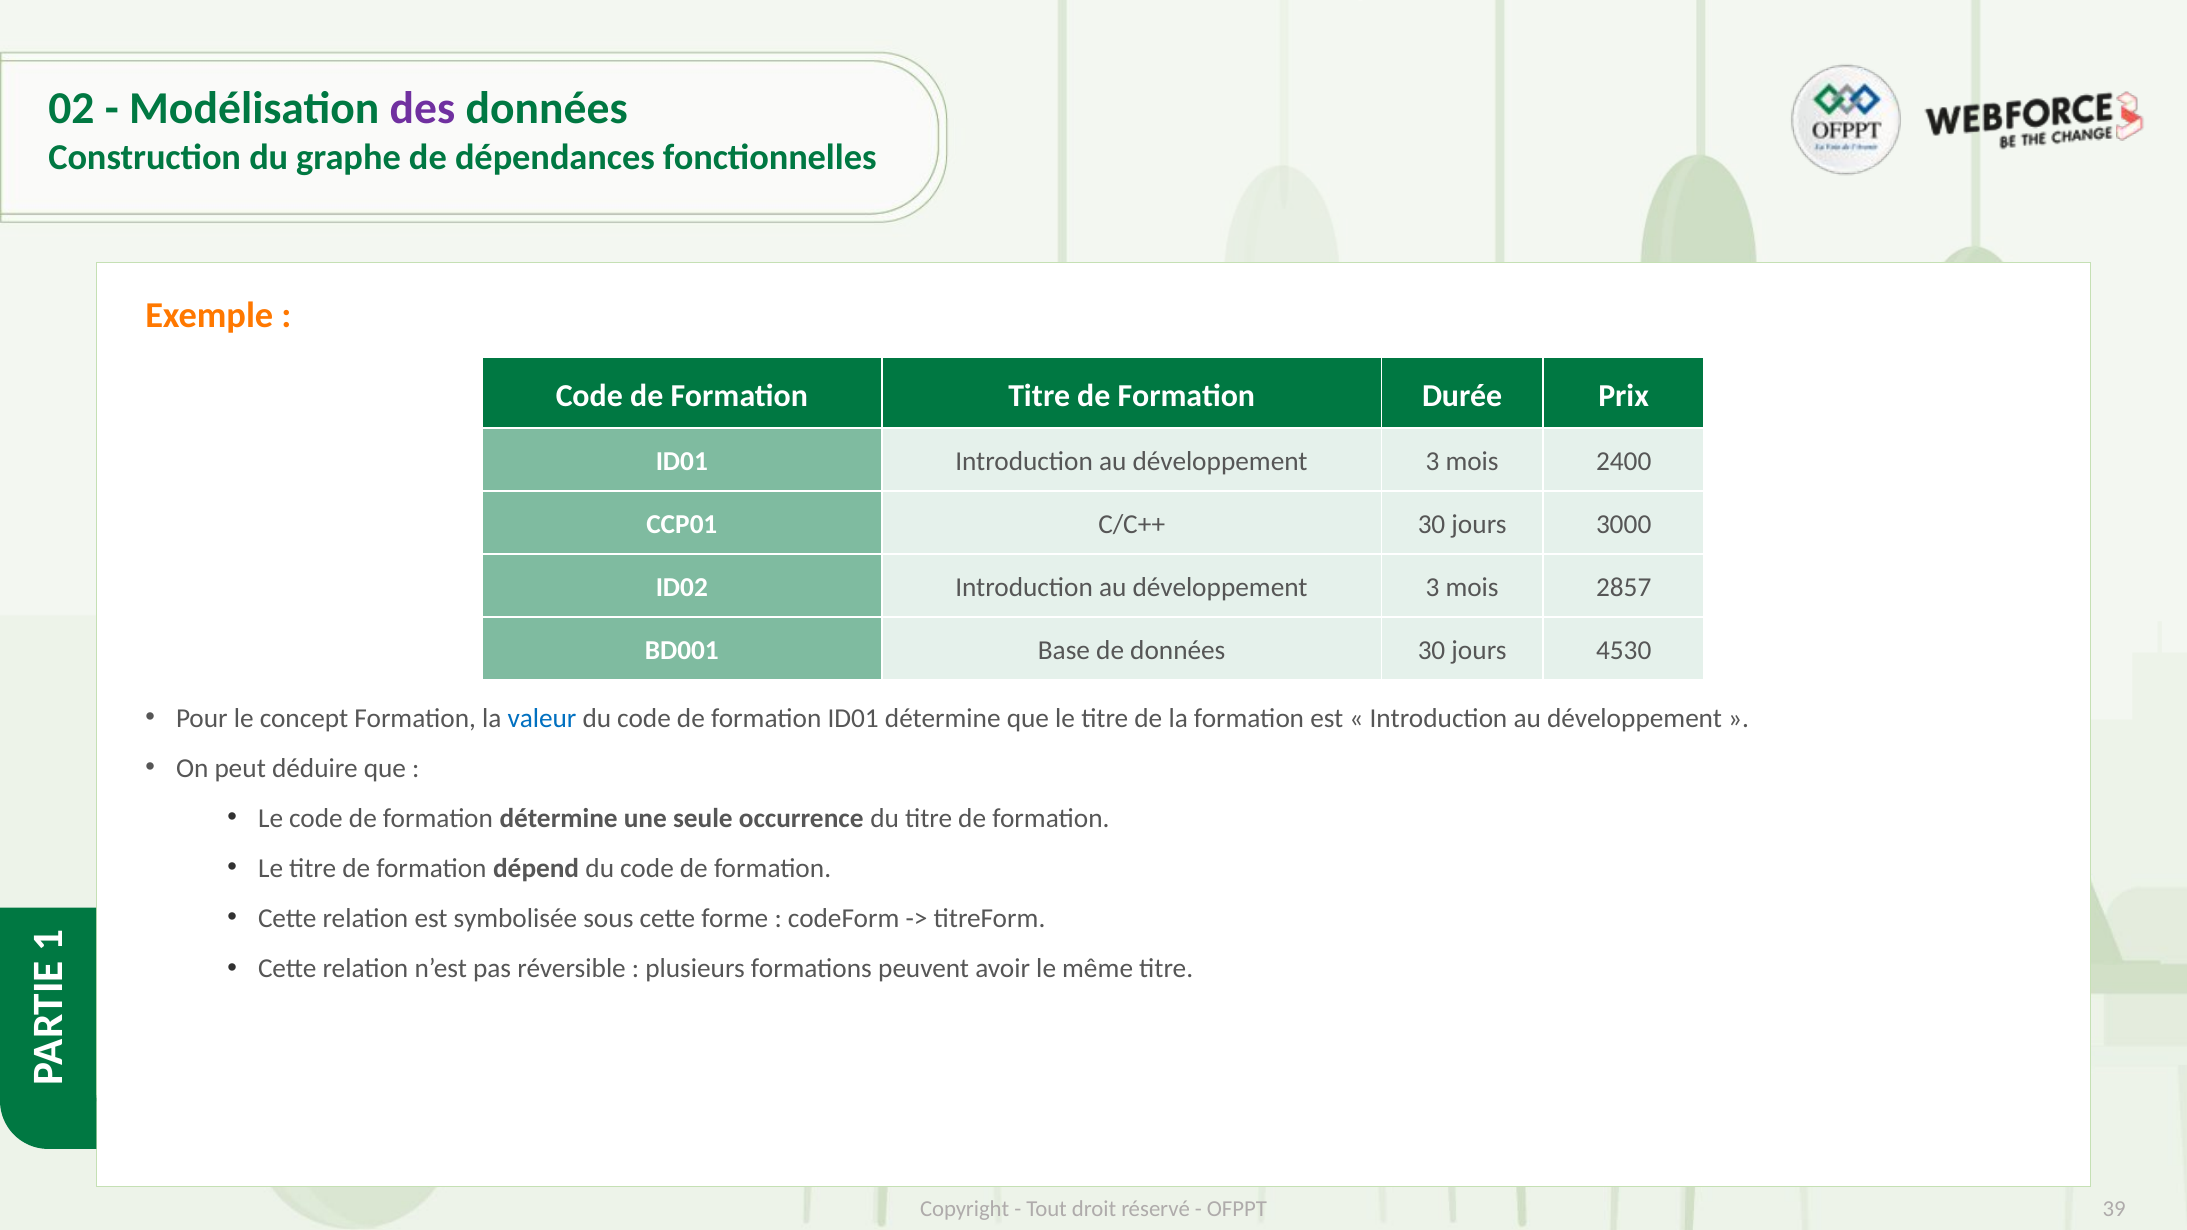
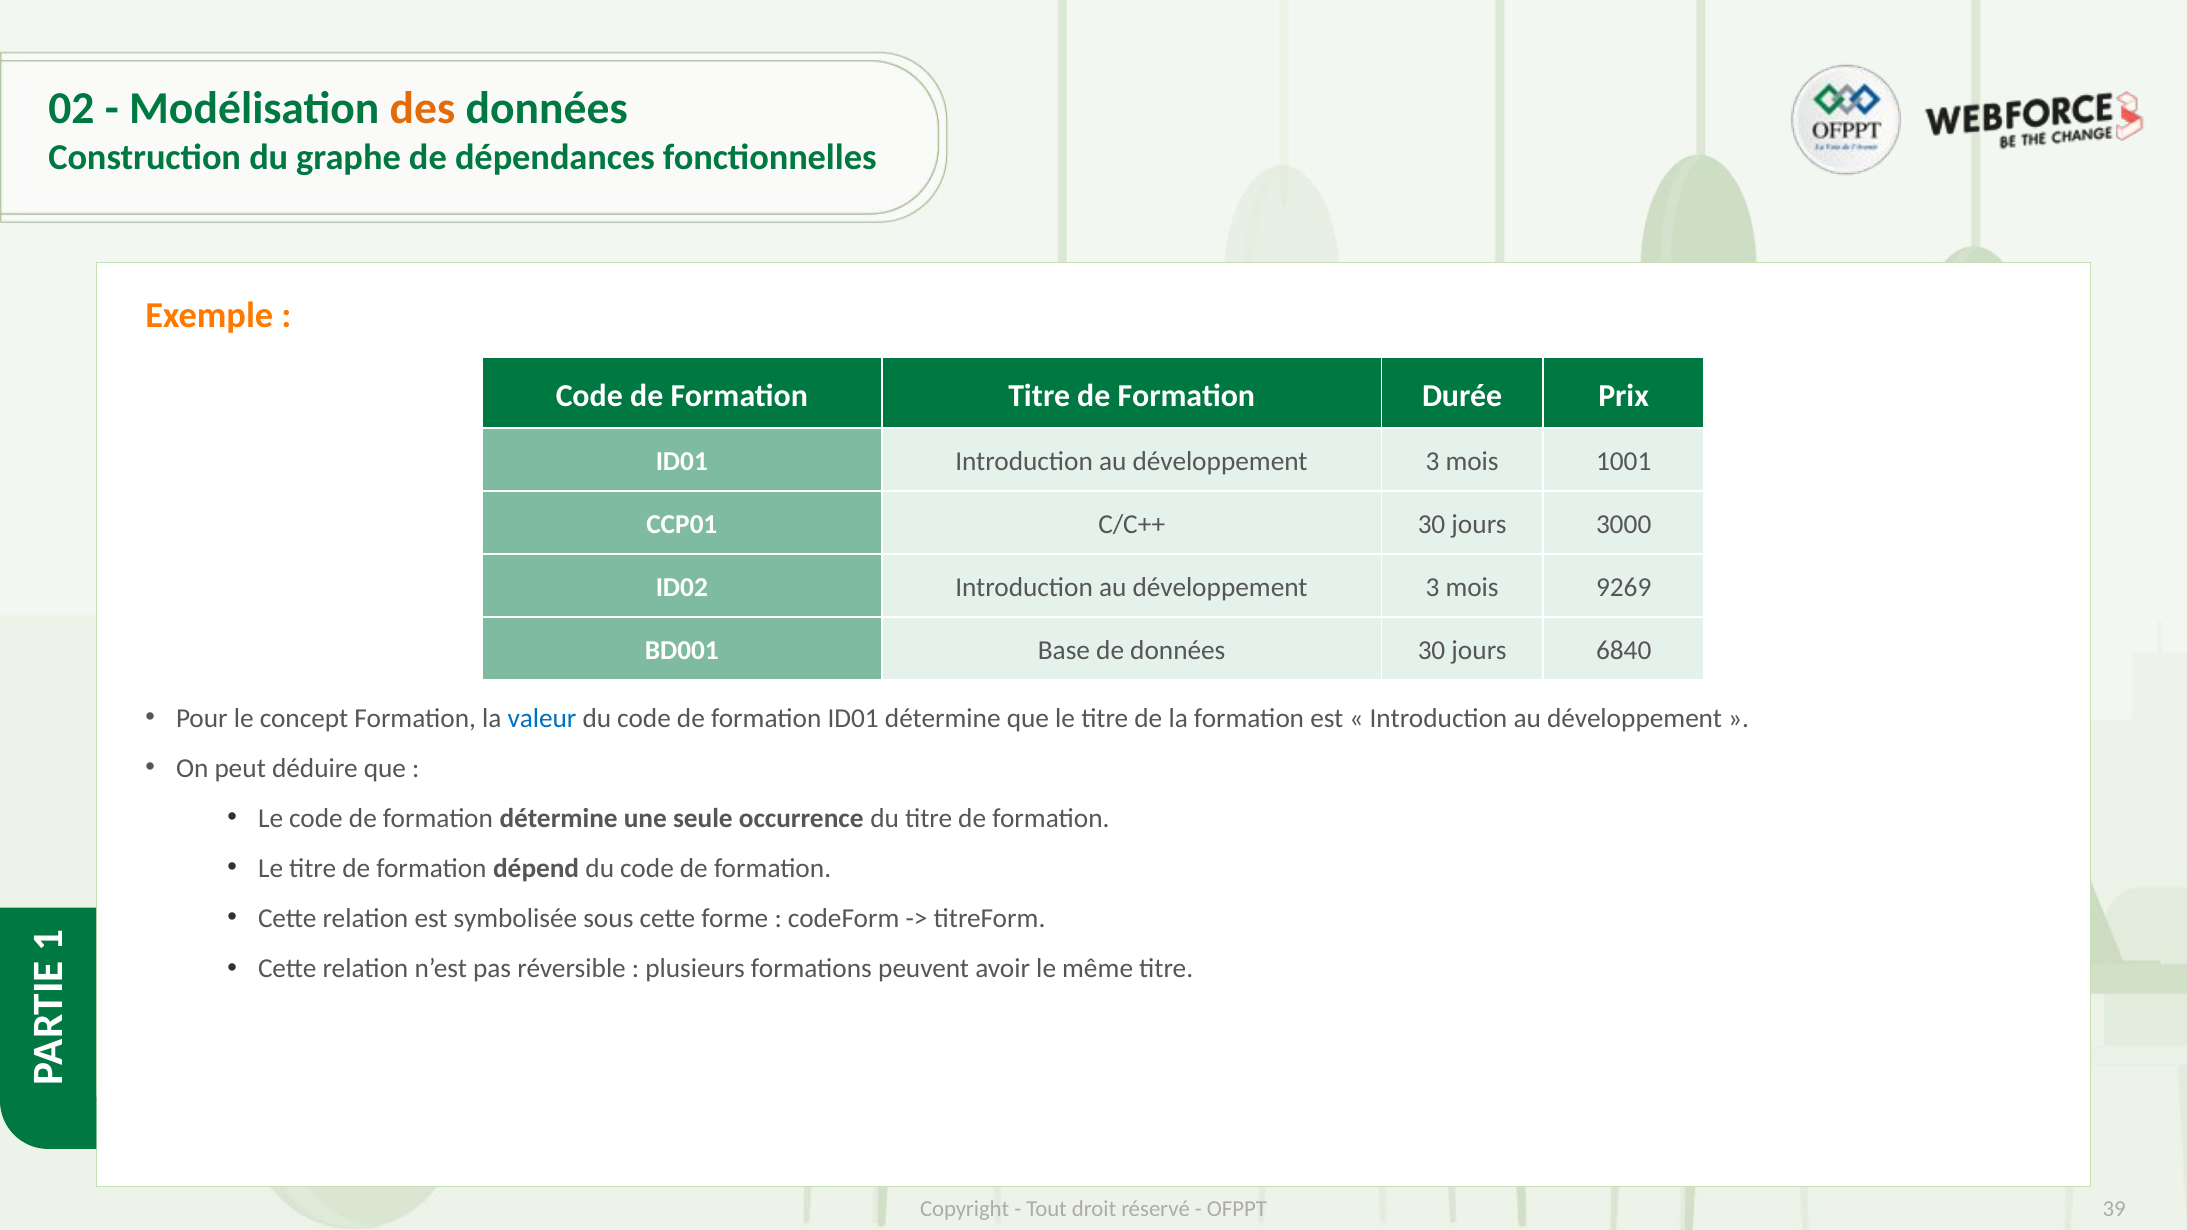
des colour: purple -> orange
2400: 2400 -> 1001
2857: 2857 -> 9269
4530: 4530 -> 6840
